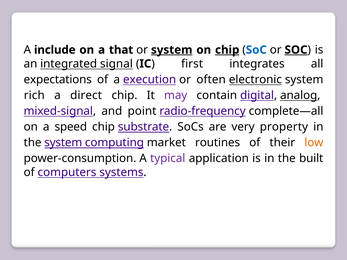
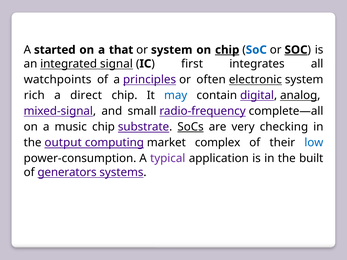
include: include -> started
system at (172, 50) underline: present -> none
expectations: expectations -> watchpoints
execution: execution -> principles
may colour: purple -> blue
point: point -> small
speed: speed -> music
SoCs underline: none -> present
property: property -> checking
the system: system -> output
routines: routines -> complex
low colour: orange -> blue
computers: computers -> generators
